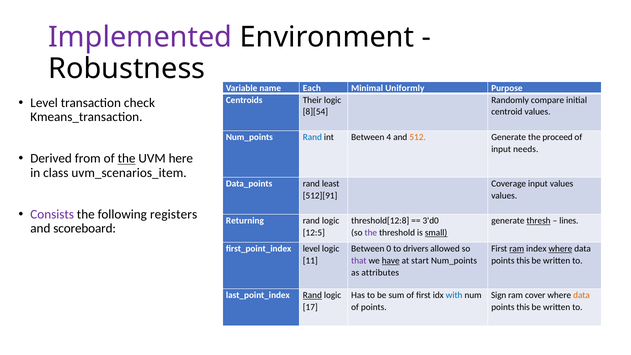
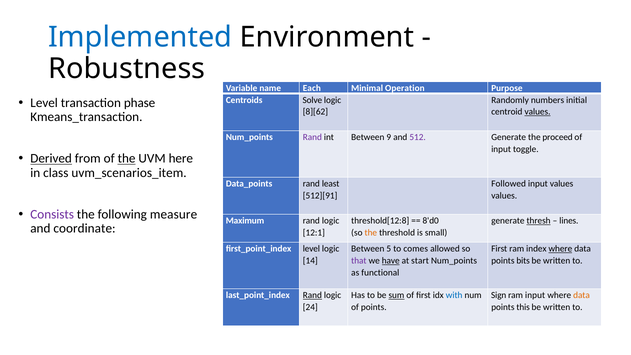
Implemented colour: purple -> blue
Uniformly: Uniformly -> Operation
check: check -> phase
Their: Their -> Solve
compare: compare -> numbers
8][54: 8][54 -> 8][62
values at (537, 112) underline: none -> present
Rand at (312, 137) colour: blue -> purple
4: 4 -> 9
512 colour: orange -> purple
needs: needs -> toggle
Derived underline: none -> present
Coverage: Coverage -> Followed
registers: registers -> measure
Returning: Returning -> Maximum
3'd0: 3'd0 -> 8'd0
scoreboard: scoreboard -> coordinate
12:5: 12:5 -> 12:1
the at (371, 233) colour: purple -> orange
small underline: present -> none
0: 0 -> 5
drivers: drivers -> comes
ram at (517, 249) underline: present -> none
11: 11 -> 14
this at (523, 261): this -> bits
attributes: attributes -> functional
sum underline: none -> present
ram cover: cover -> input
17: 17 -> 24
